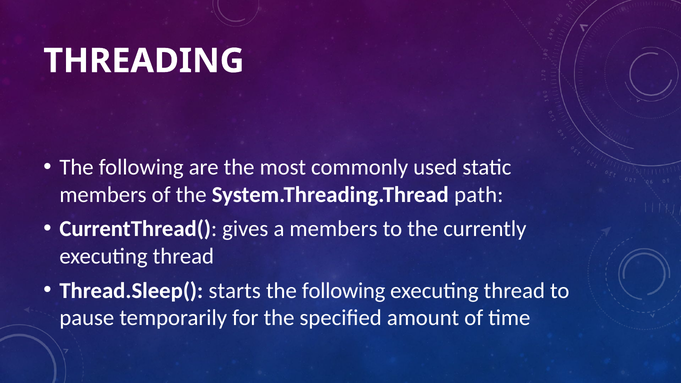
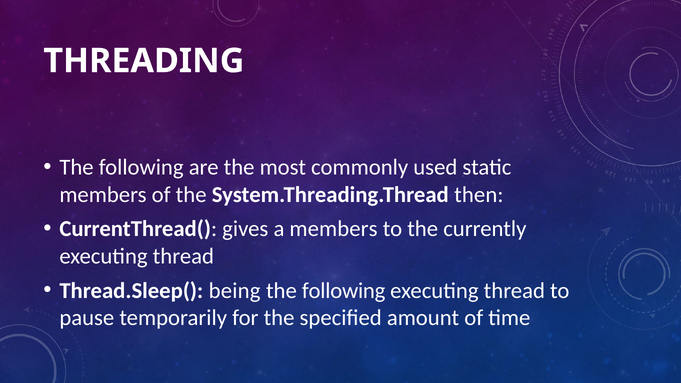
path: path -> then
starts: starts -> being
